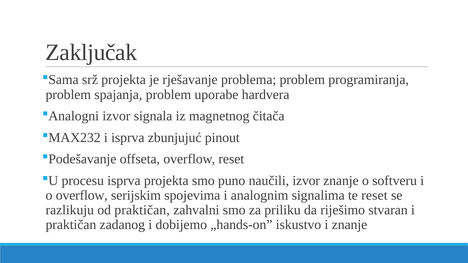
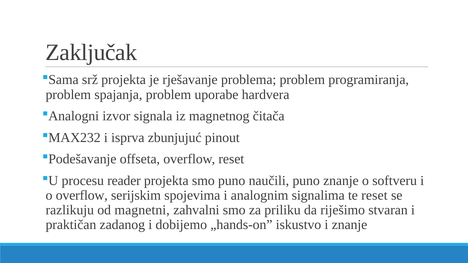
procesu isprva: isprva -> reader
naučili izvor: izvor -> puno
od praktičan: praktičan -> magnetni
